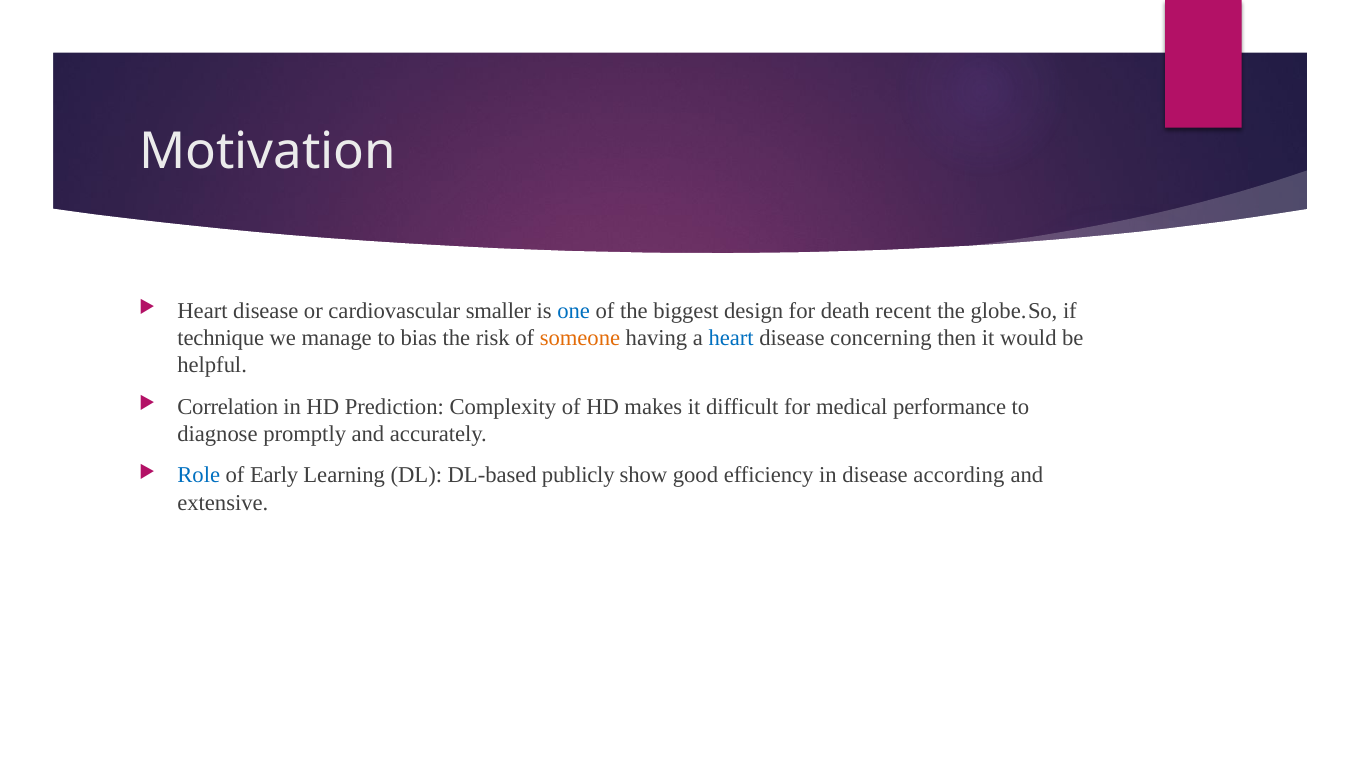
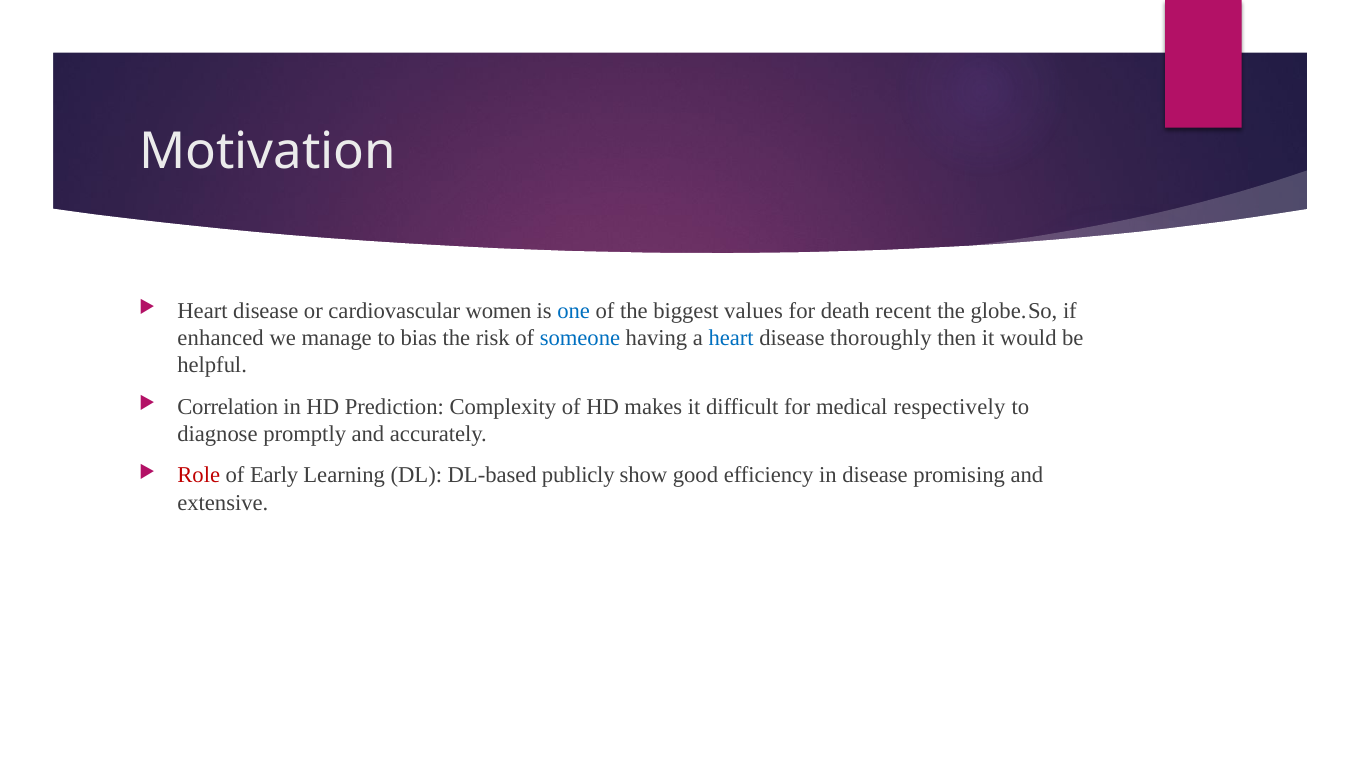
smaller: smaller -> women
design: design -> values
technique: technique -> enhanced
someone colour: orange -> blue
concerning: concerning -> thoroughly
performance: performance -> respectively
Role colour: blue -> red
according: according -> promising
